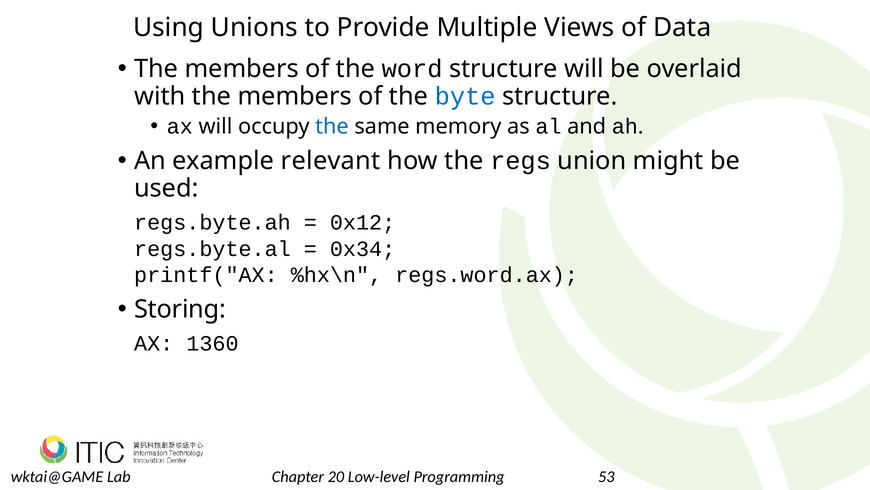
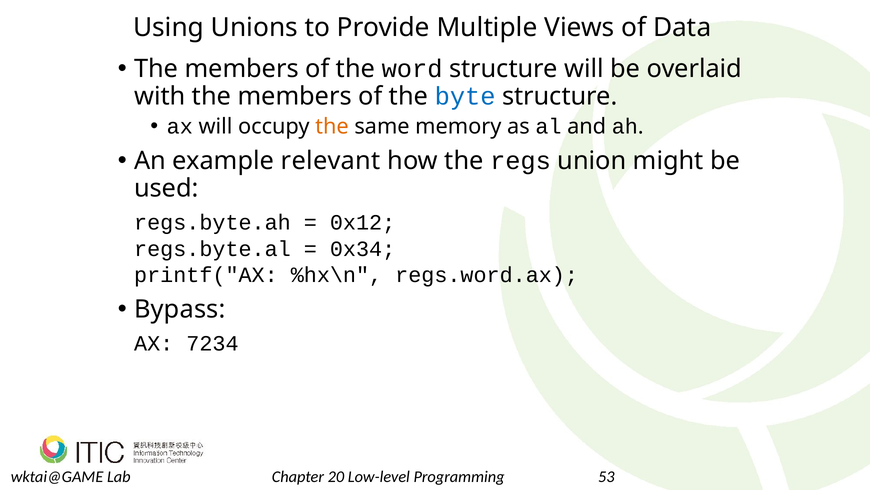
the at (332, 126) colour: blue -> orange
Storing: Storing -> Bypass
1360: 1360 -> 7234
